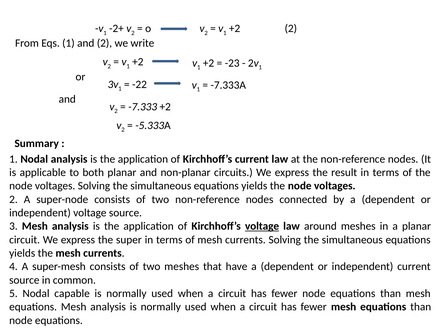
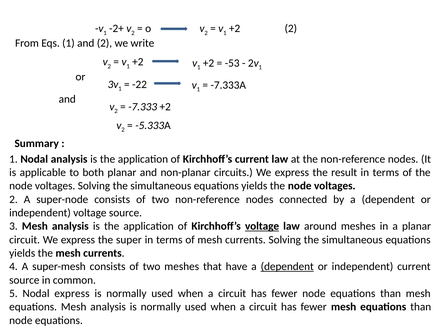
-23: -23 -> -53
dependent at (287, 267) underline: none -> present
Nodal capable: capable -> express
